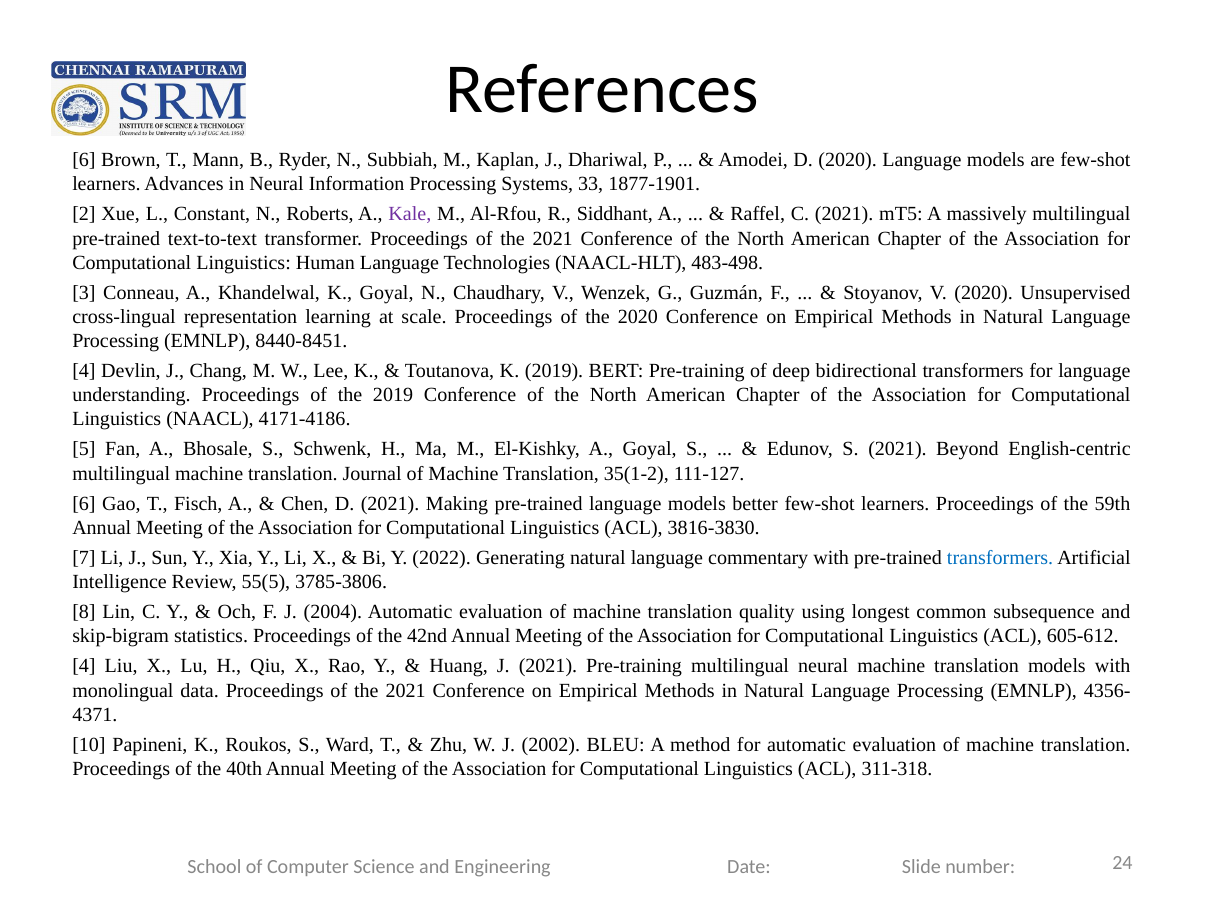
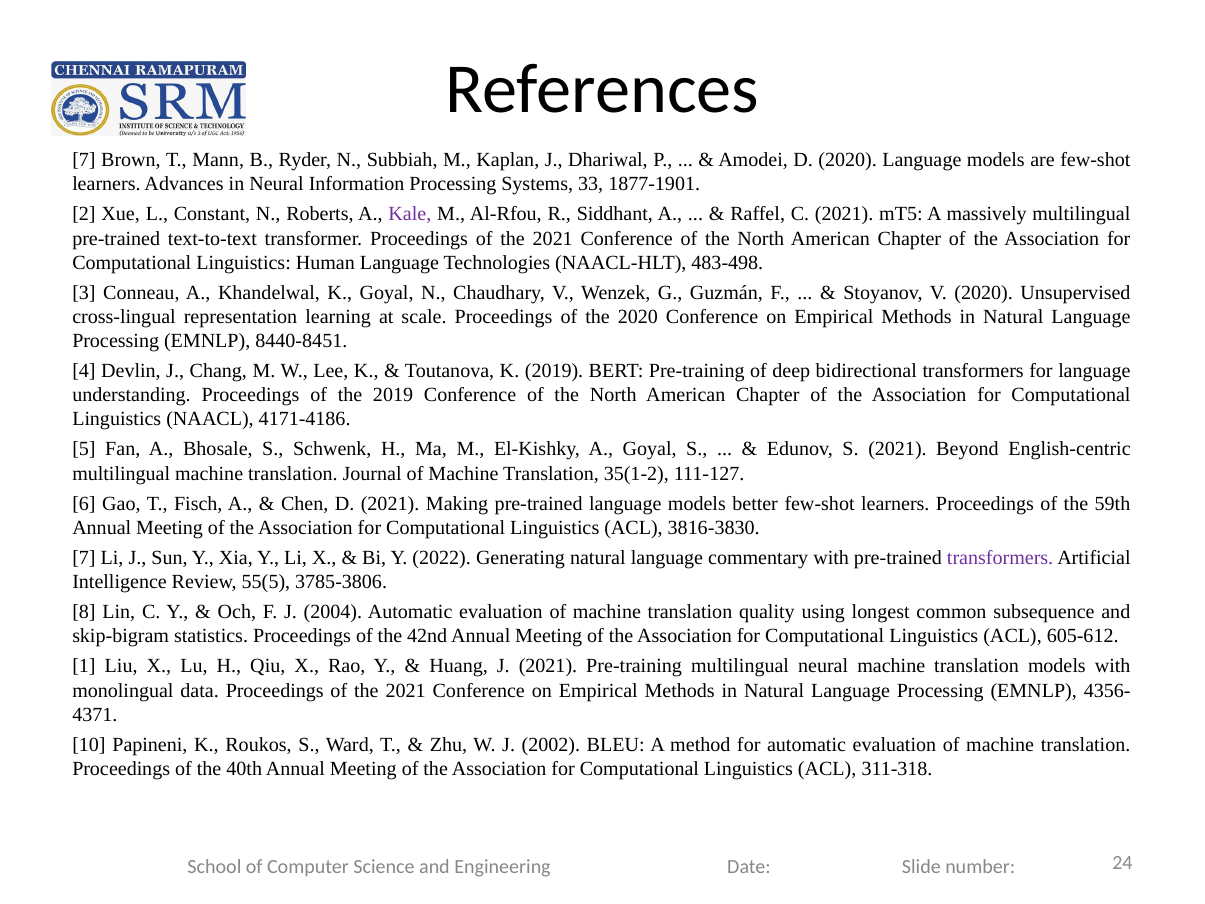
6 at (84, 160): 6 -> 7
transformers at (1000, 558) colour: blue -> purple
4 at (84, 666): 4 -> 1
